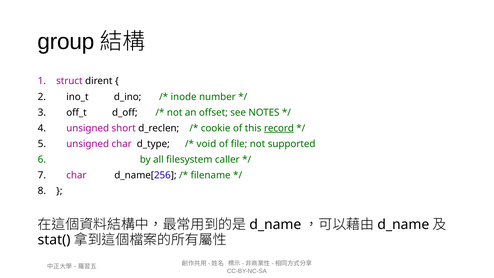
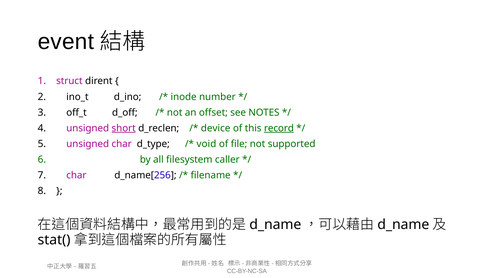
group: group -> event
short underline: none -> present
cookie: cookie -> device
